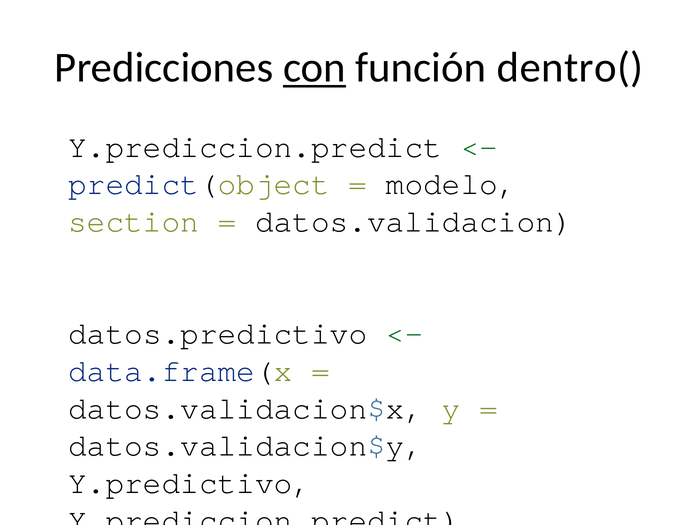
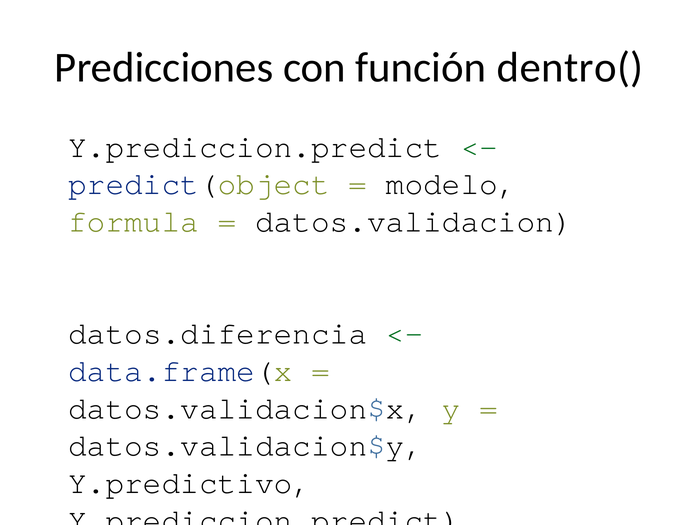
con underline: present -> none
section: section -> formula
datos.predictivo: datos.predictivo -> datos.diferencia
